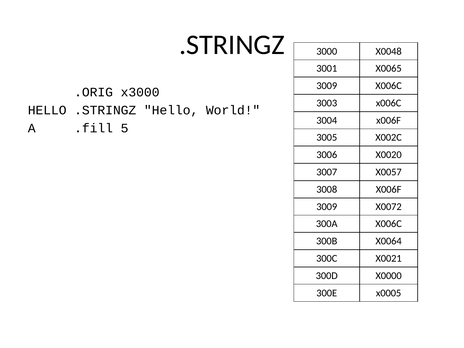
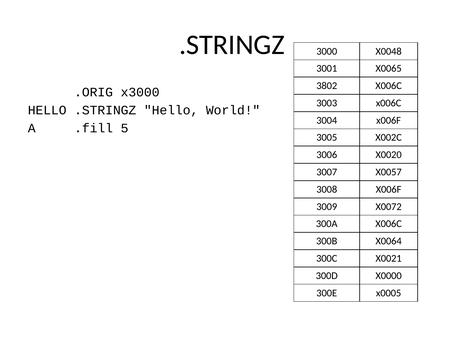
3009 at (327, 86): 3009 -> 3802
